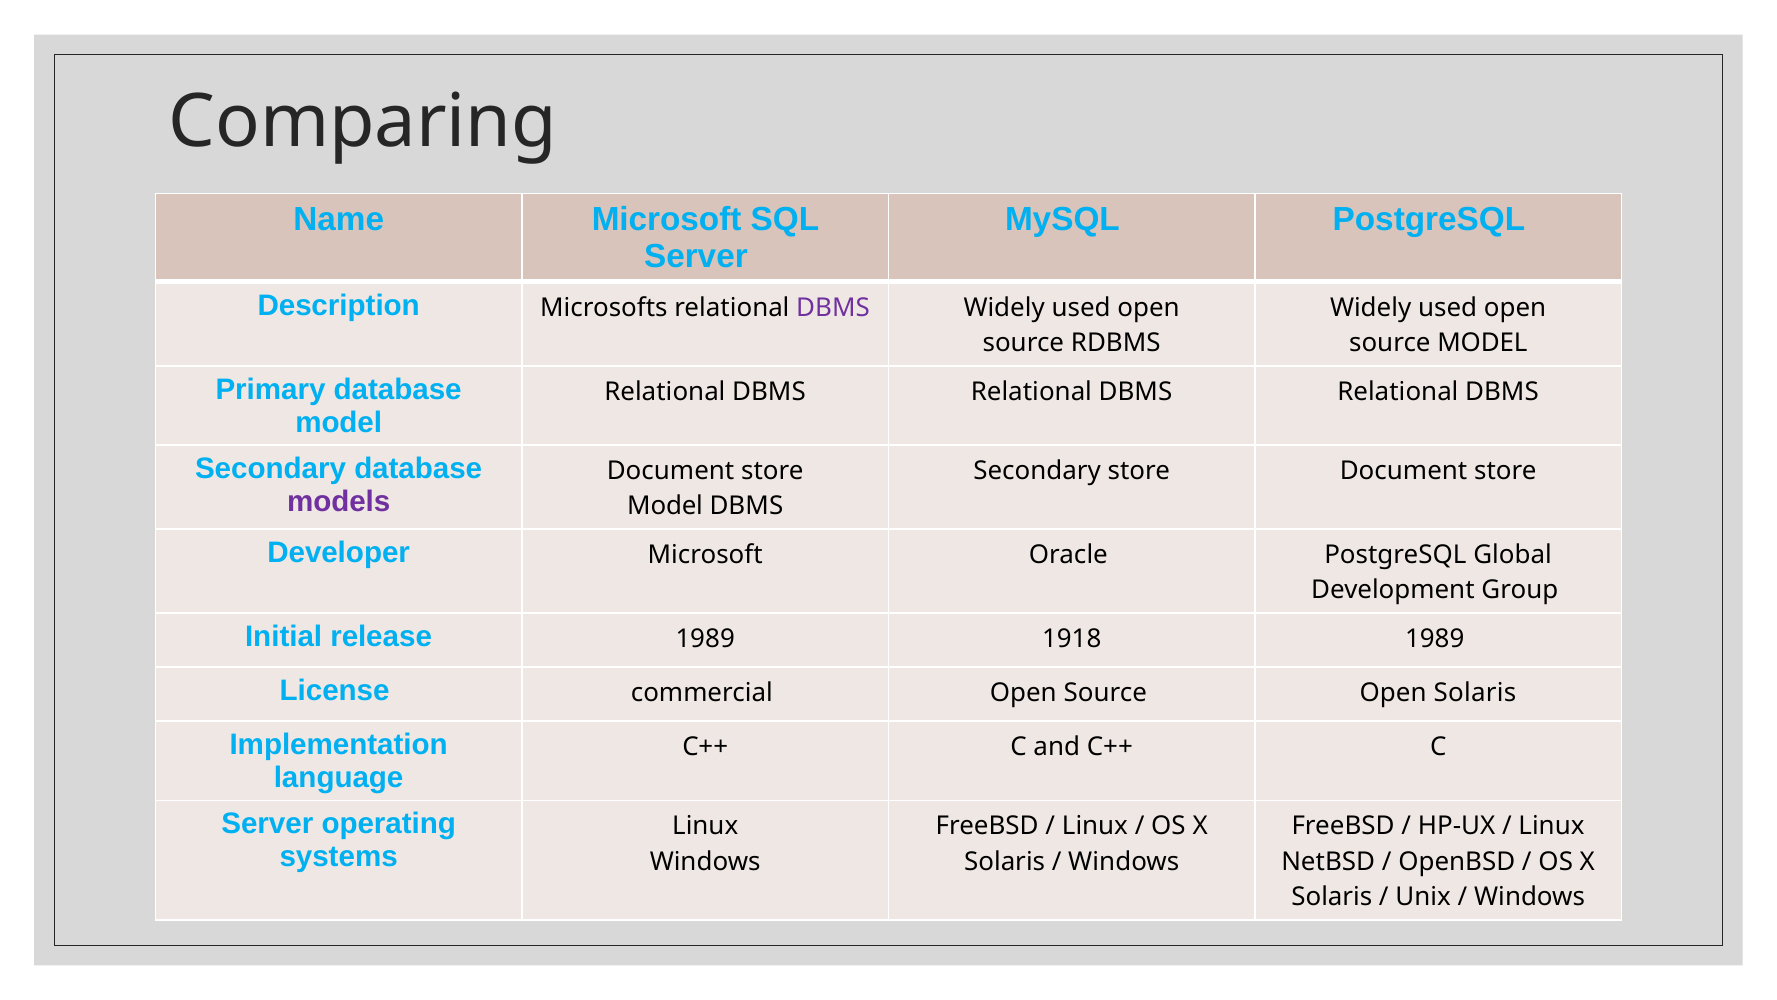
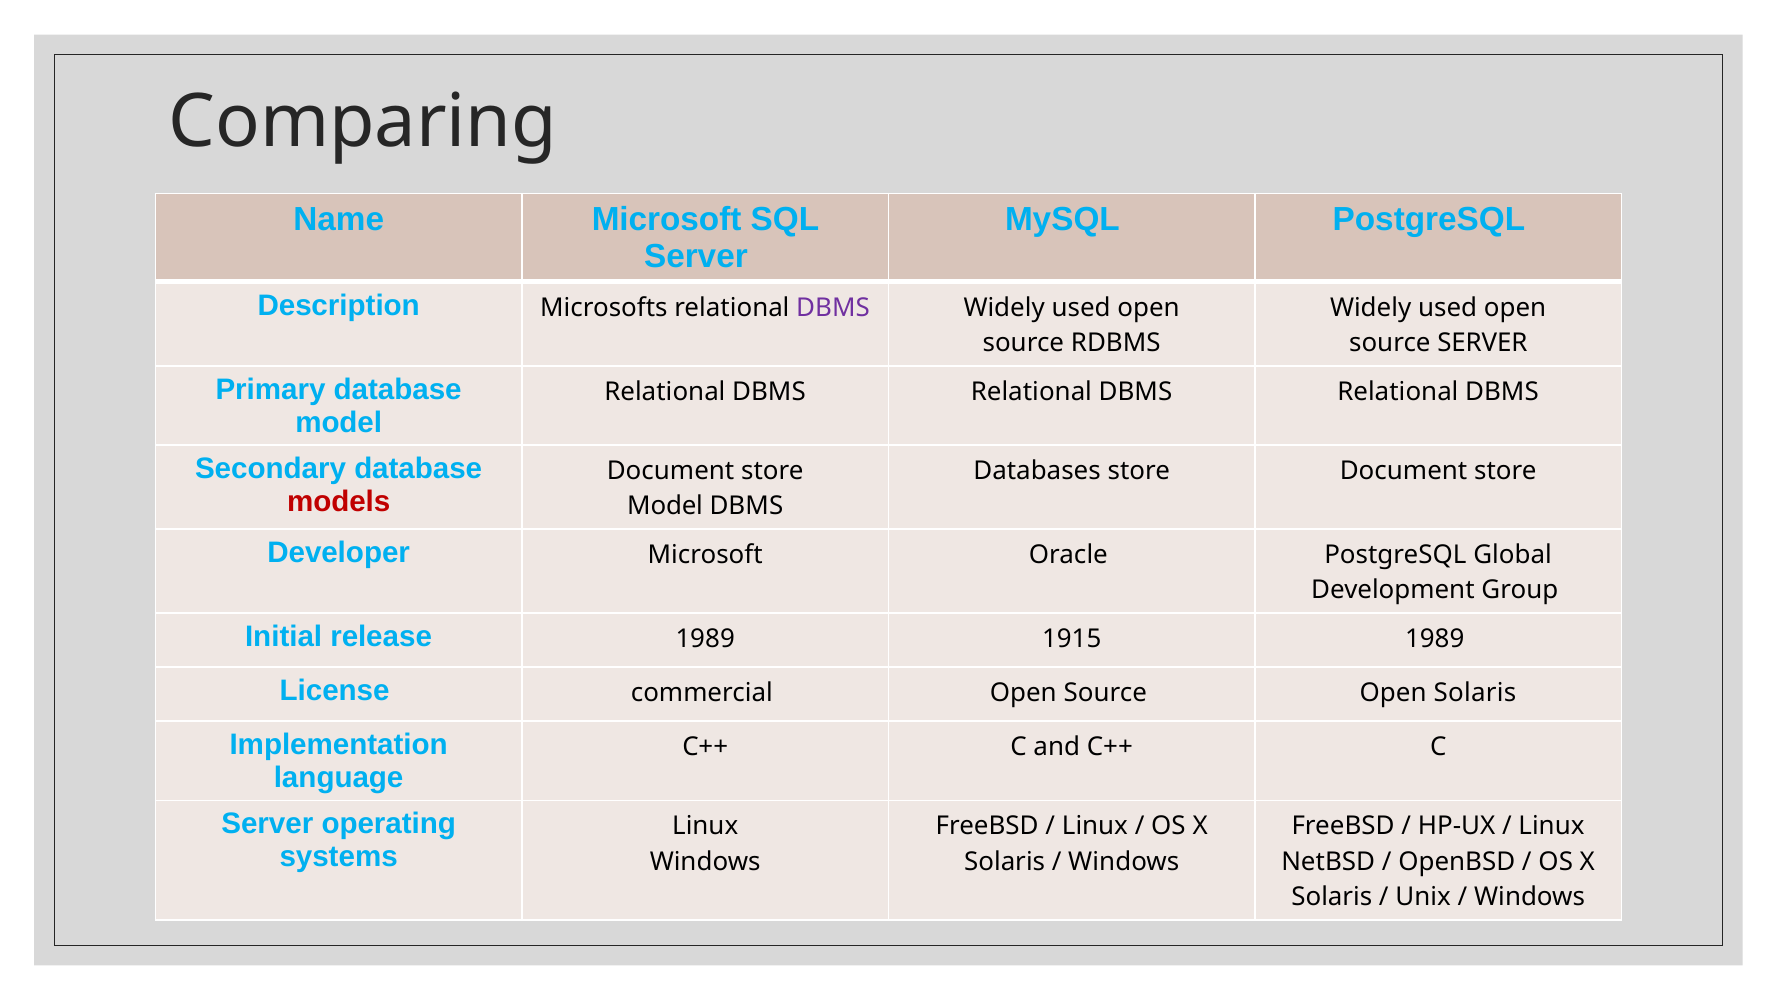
source MODEL: MODEL -> SERVER
Secondary at (1037, 471): Secondary -> Databases
models colour: purple -> red
1918: 1918 -> 1915
